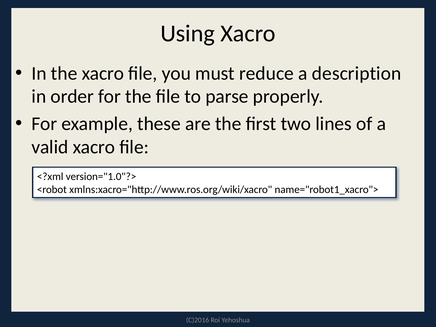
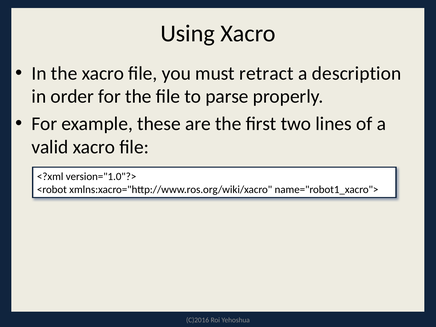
reduce: reduce -> retract
